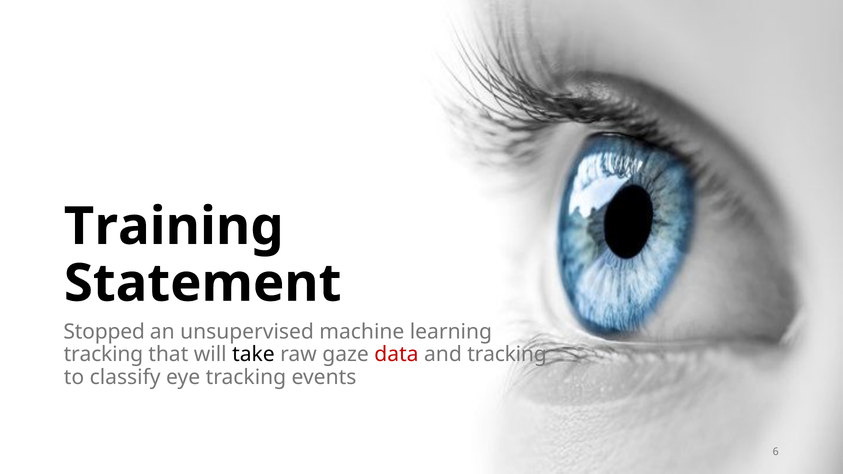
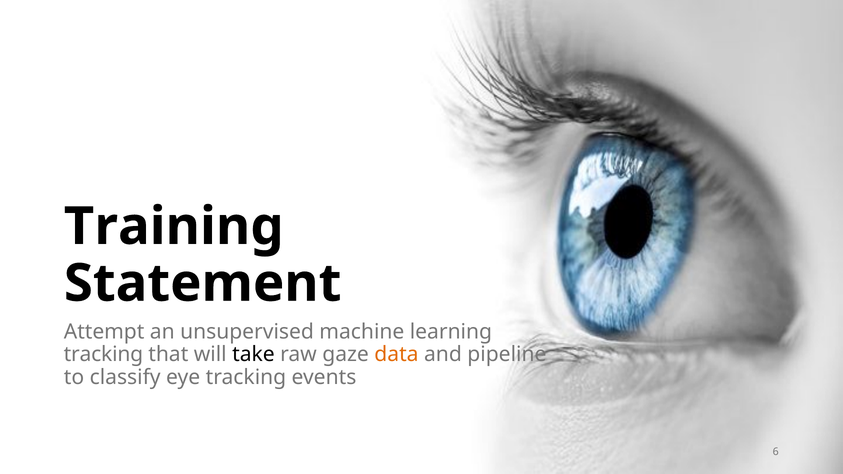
Stopped: Stopped -> Attempt
data colour: red -> orange
and tracking: tracking -> pipeline
